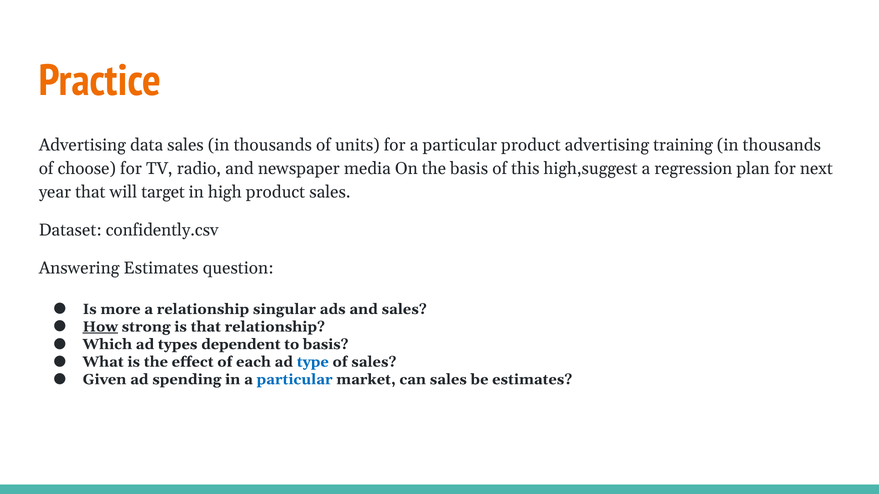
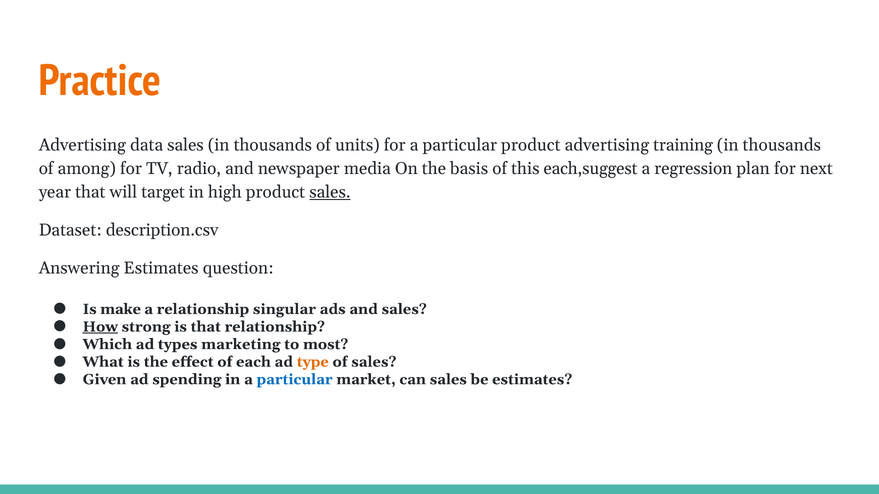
choose: choose -> among
high,suggest: high,suggest -> each,suggest
sales at (330, 192) underline: none -> present
confidently.csv: confidently.csv -> description.csv
more: more -> make
dependent: dependent -> marketing
to basis: basis -> most
type colour: blue -> orange
